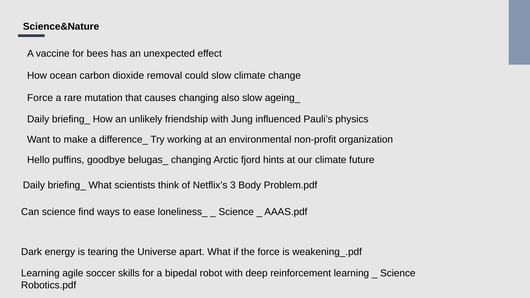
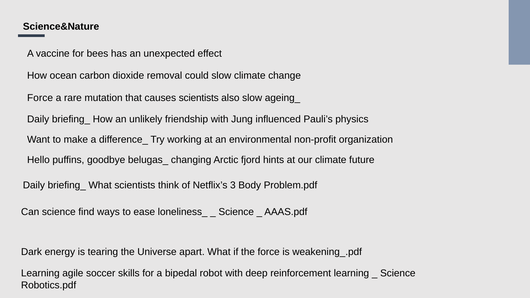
causes changing: changing -> scientists
